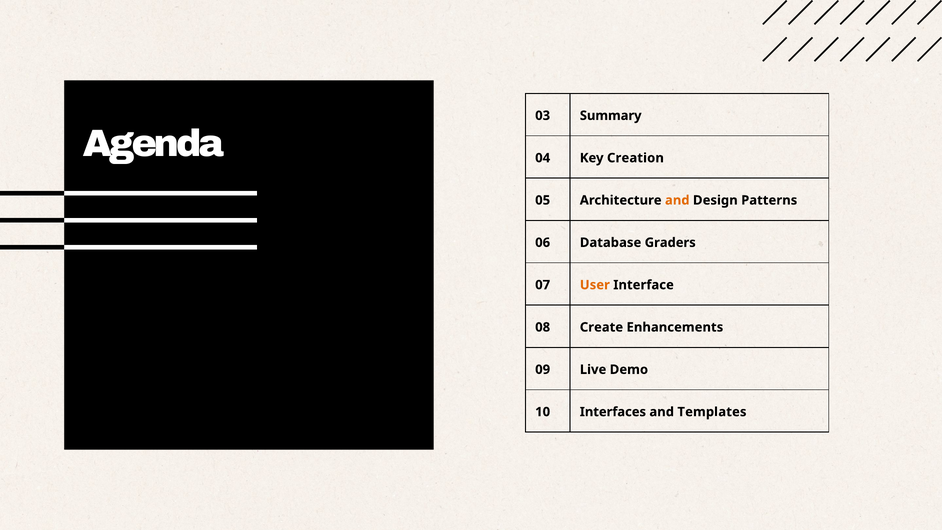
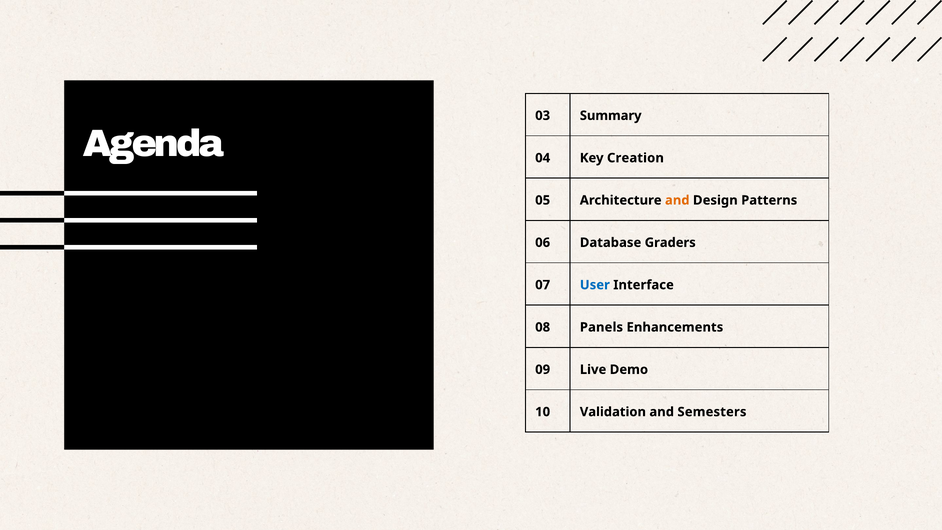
User colour: orange -> blue
Create: Create -> Panels
Interfaces: Interfaces -> Validation
Templates: Templates -> Semesters
